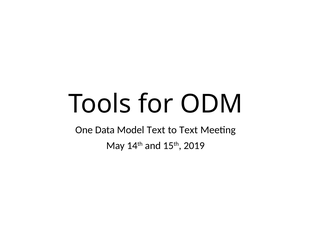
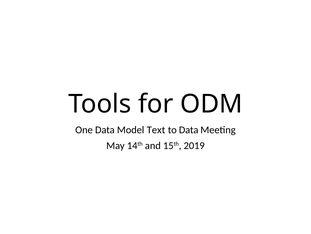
to Text: Text -> Data
